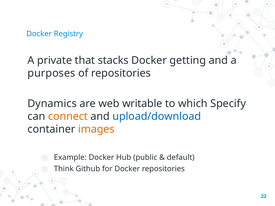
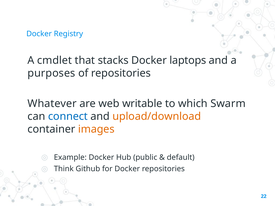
private: private -> cmdlet
getting: getting -> laptops
Dynamics: Dynamics -> Whatever
Specify: Specify -> Swarm
connect colour: orange -> blue
upload/download colour: blue -> orange
